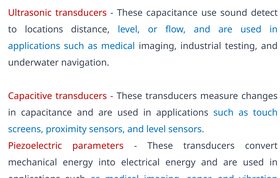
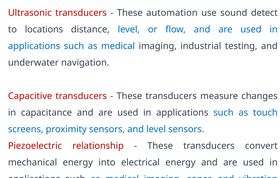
These capacitance: capacitance -> automation
parameters: parameters -> relationship
